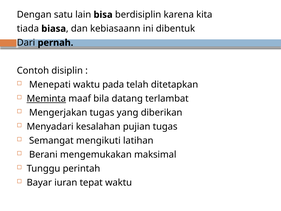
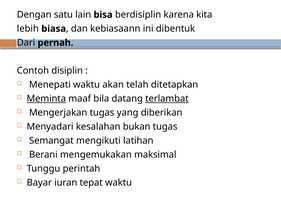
tiada: tiada -> lebih
pada: pada -> akan
terlambat underline: none -> present
pujian: pujian -> bukan
